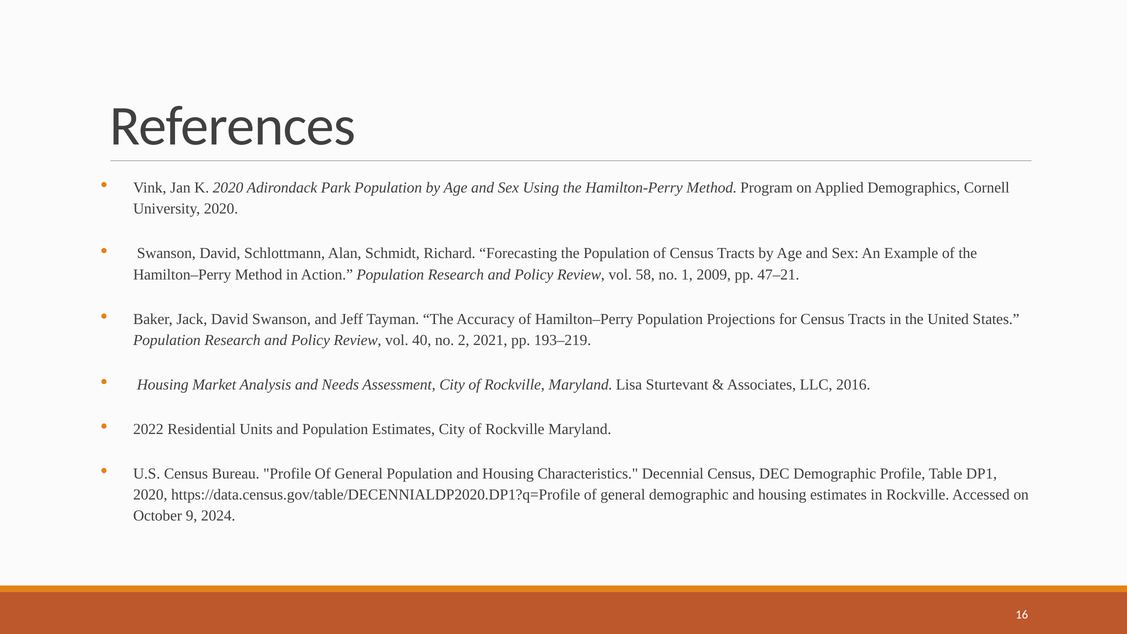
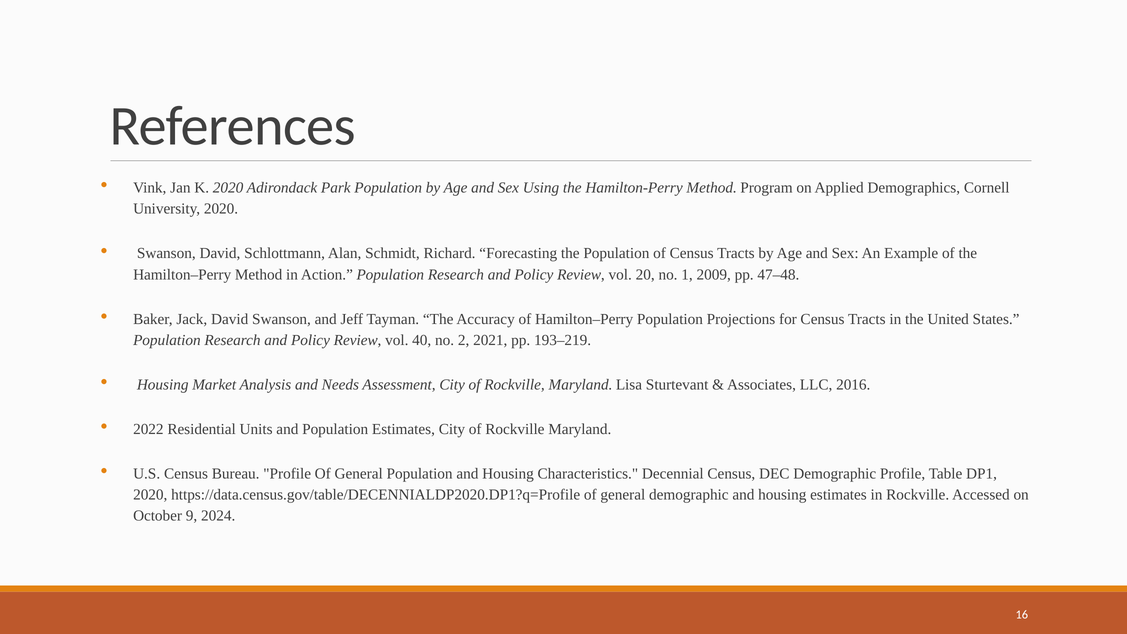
58: 58 -> 20
47–21: 47–21 -> 47–48
